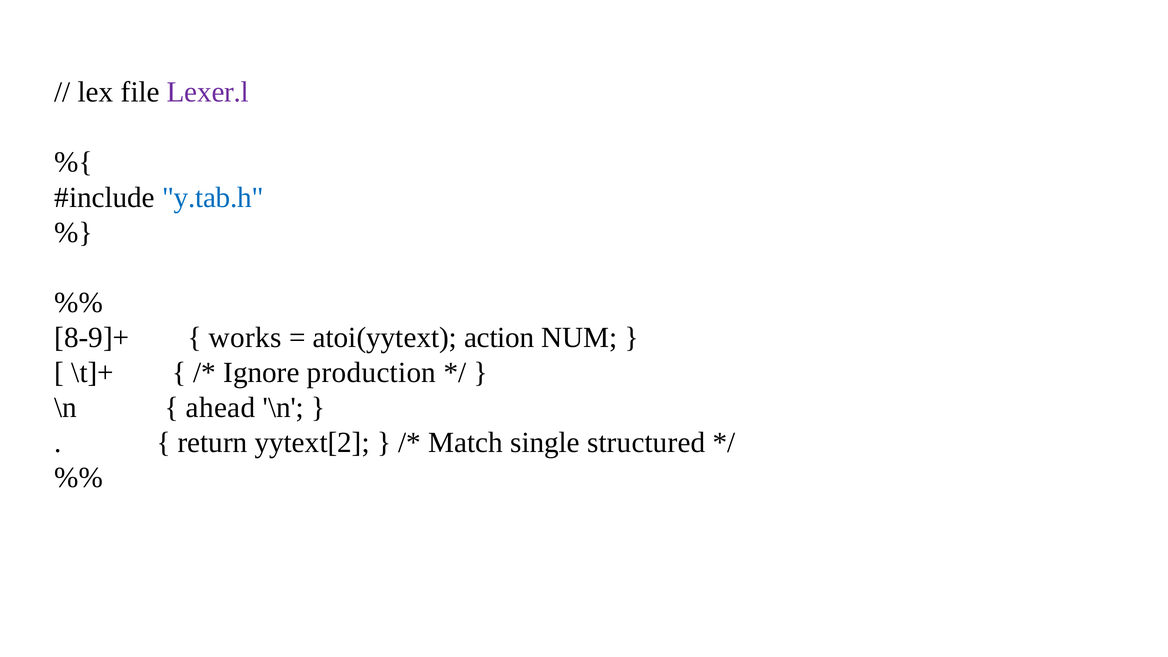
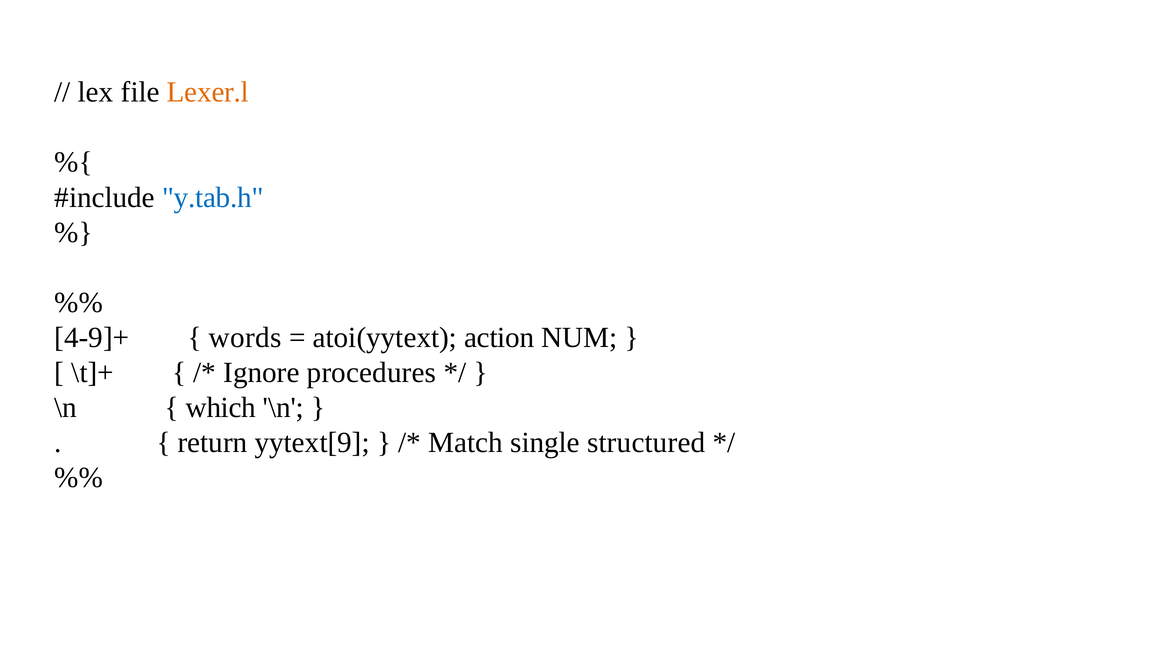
Lexer.l colour: purple -> orange
8-9]+: 8-9]+ -> 4-9]+
works: works -> words
production: production -> procedures
ahead: ahead -> which
yytext[2: yytext[2 -> yytext[9
